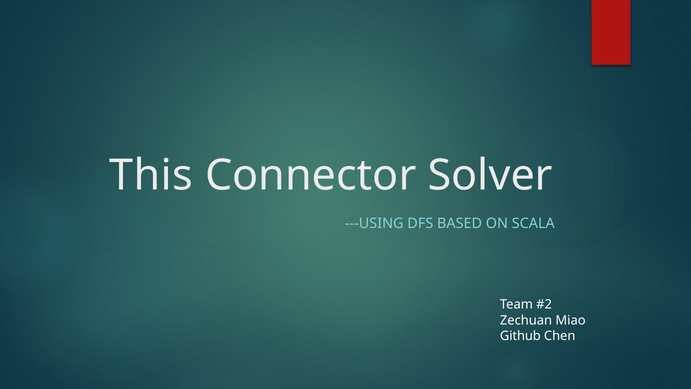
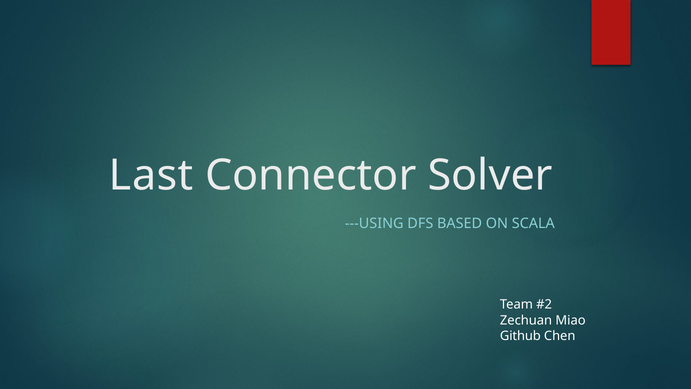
This: This -> Last
